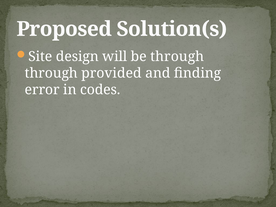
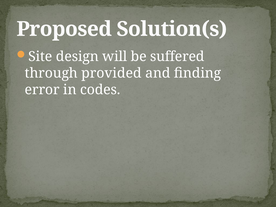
be through: through -> suffered
